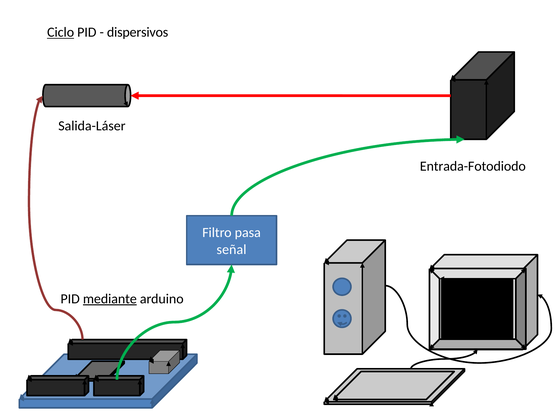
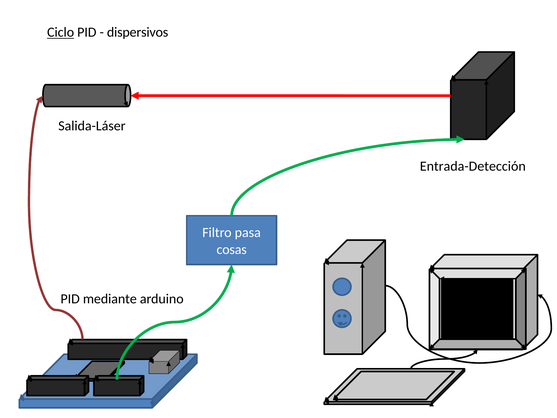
Entrada-Fotodiodo: Entrada-Fotodiodo -> Entrada-Detección
señal: señal -> cosas
mediante underline: present -> none
